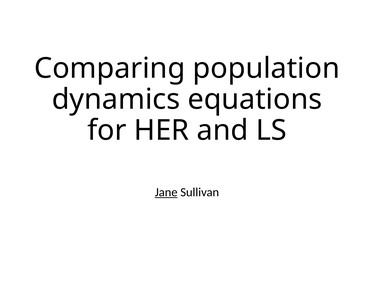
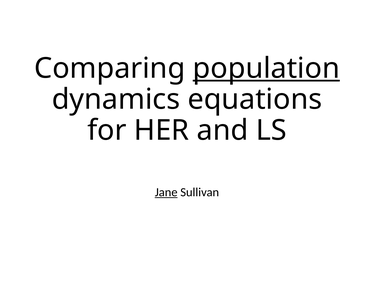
population underline: none -> present
